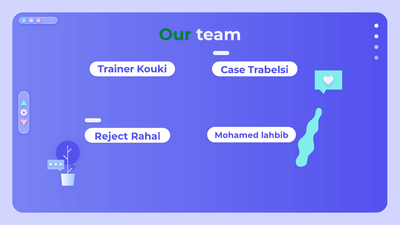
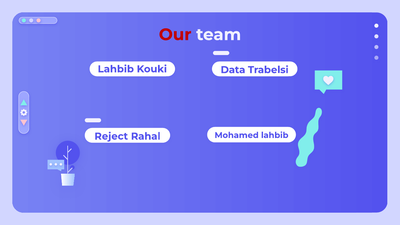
Our colour: green -> red
Trainer at (116, 69): Trainer -> Lahbib
Case: Case -> Data
